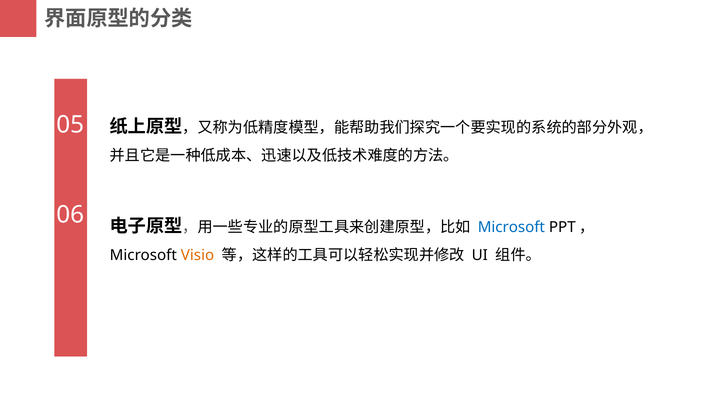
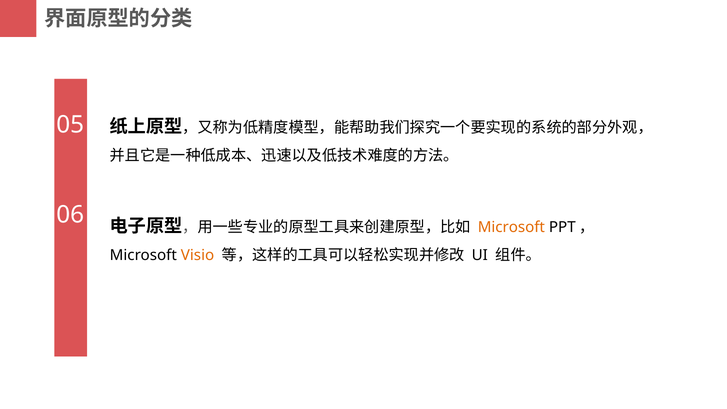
Microsoft at (511, 227) colour: blue -> orange
